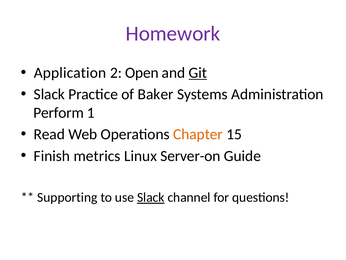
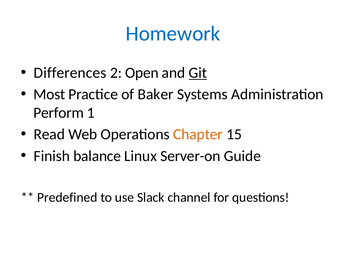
Homework colour: purple -> blue
Application: Application -> Differences
Slack at (49, 94): Slack -> Most
metrics: metrics -> balance
Supporting: Supporting -> Predefined
Slack at (151, 197) underline: present -> none
